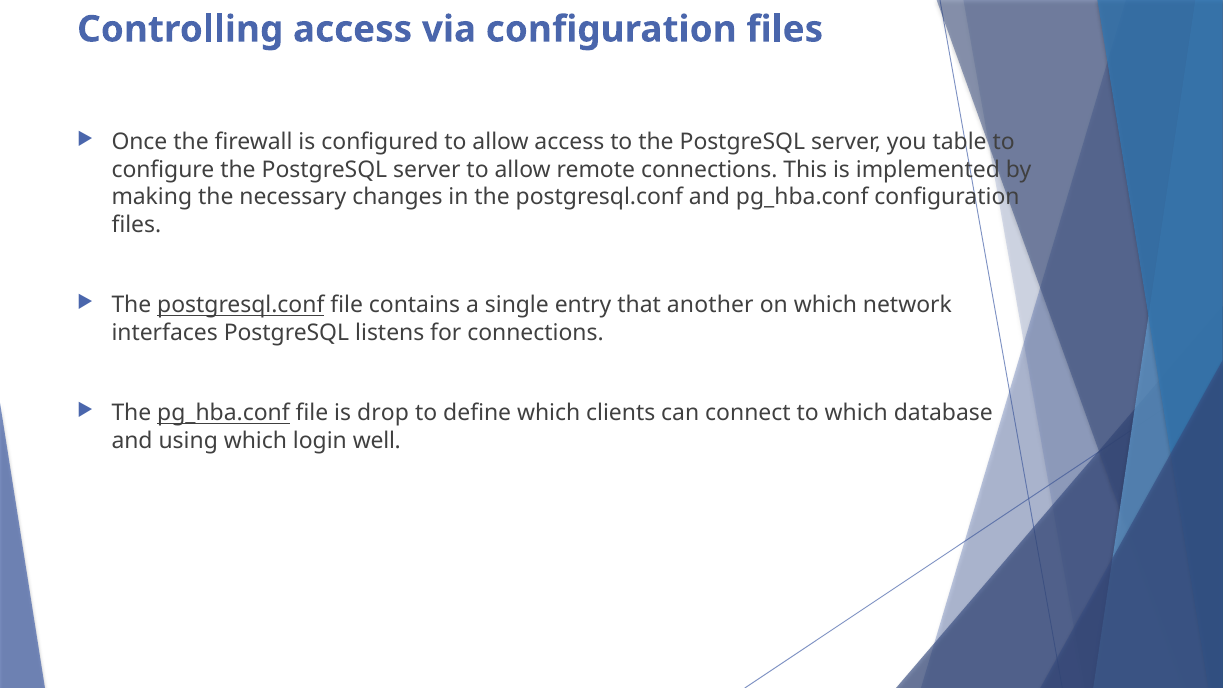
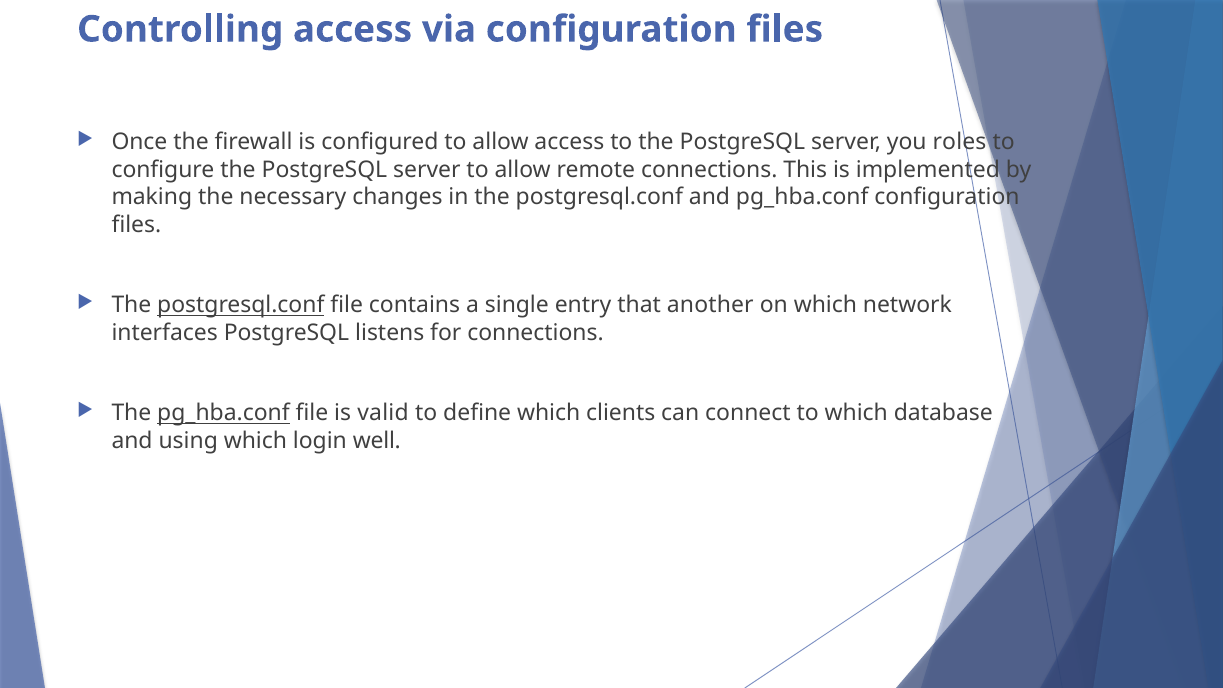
table: table -> roles
drop: drop -> valid
